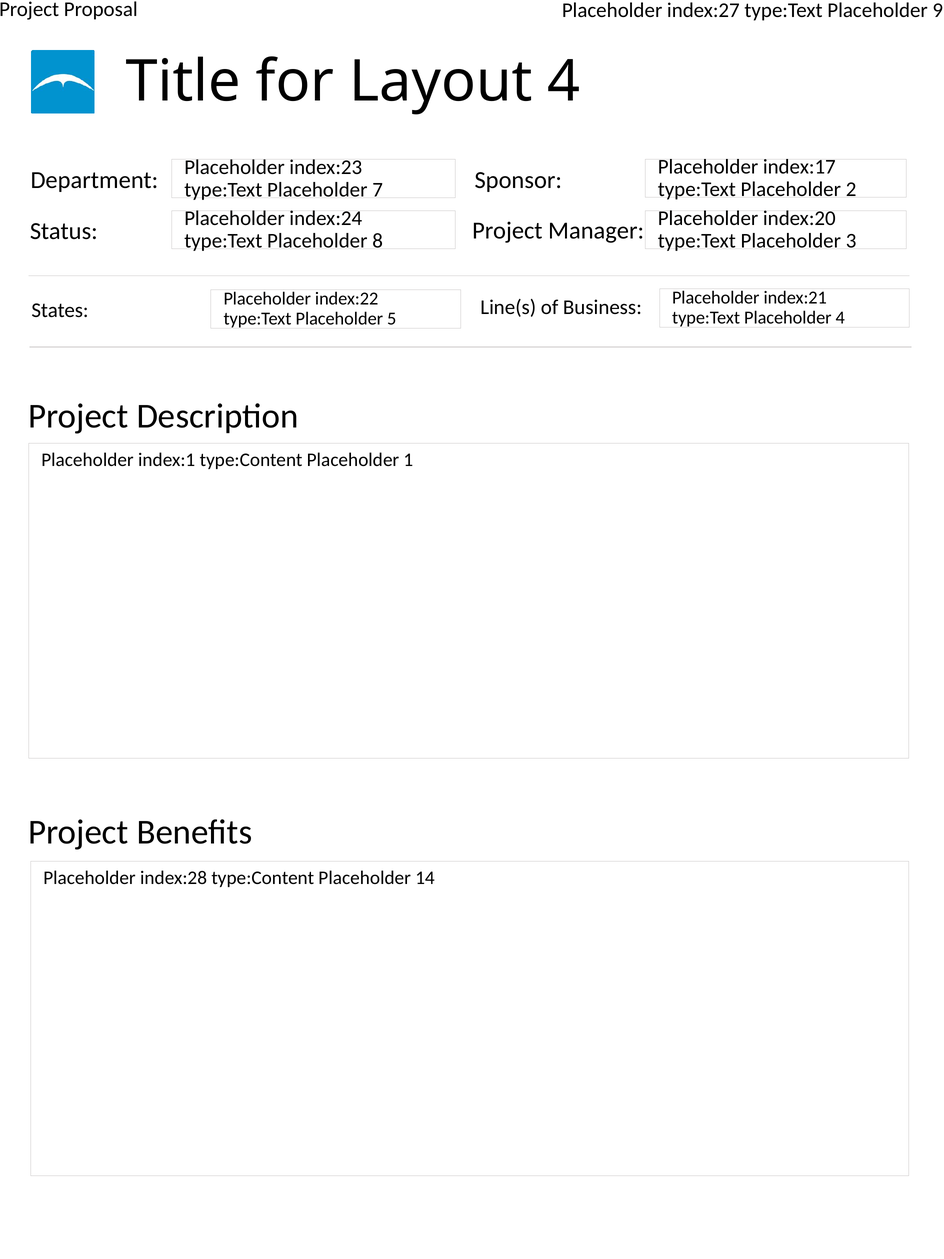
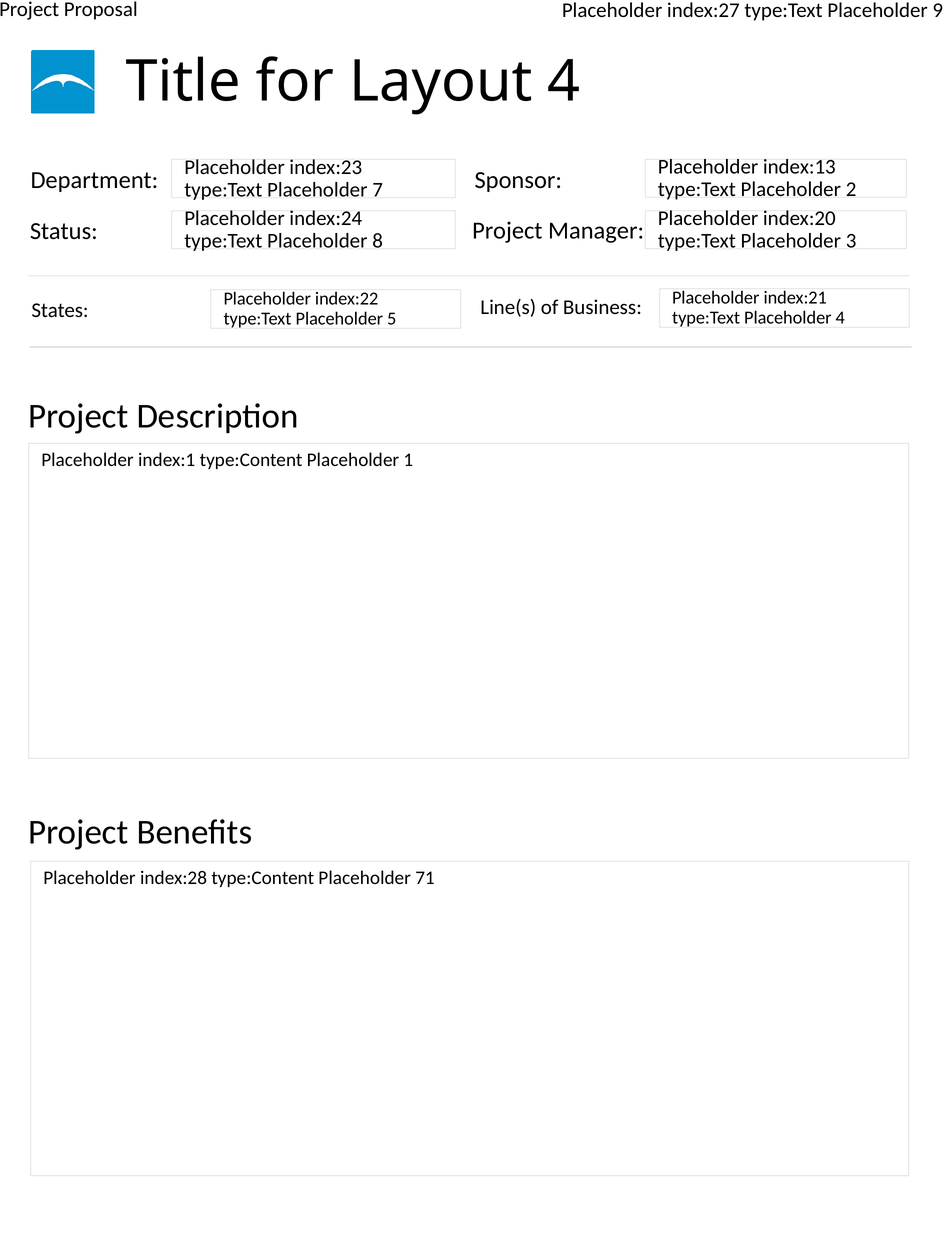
index:17: index:17 -> index:13
14: 14 -> 71
